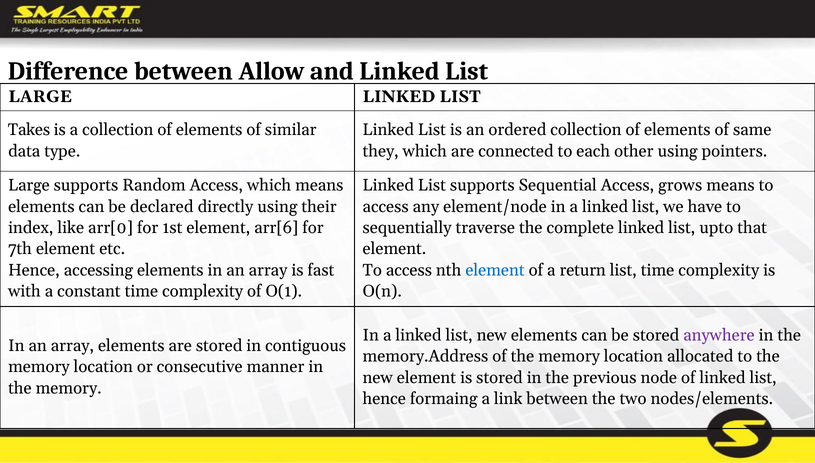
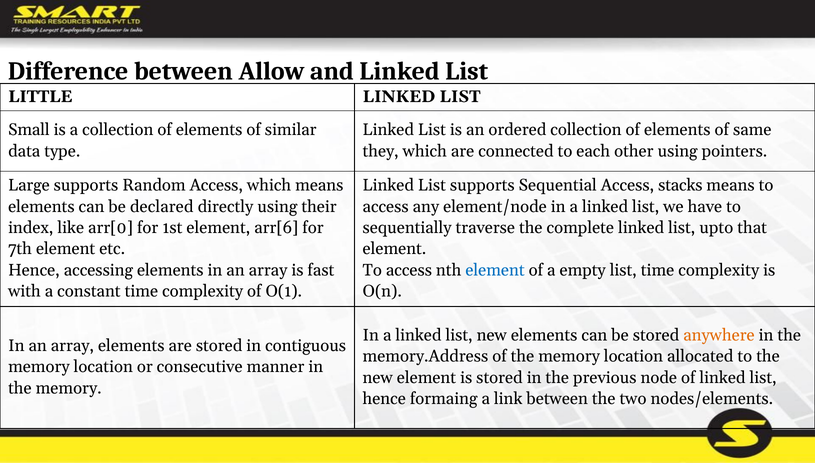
LARGE at (40, 97): LARGE -> LITTLE
Takes: Takes -> Small
grows: grows -> stacks
return: return -> empty
anywhere colour: purple -> orange
